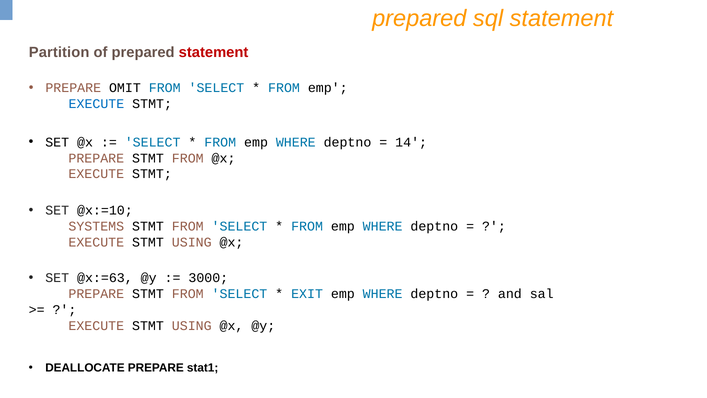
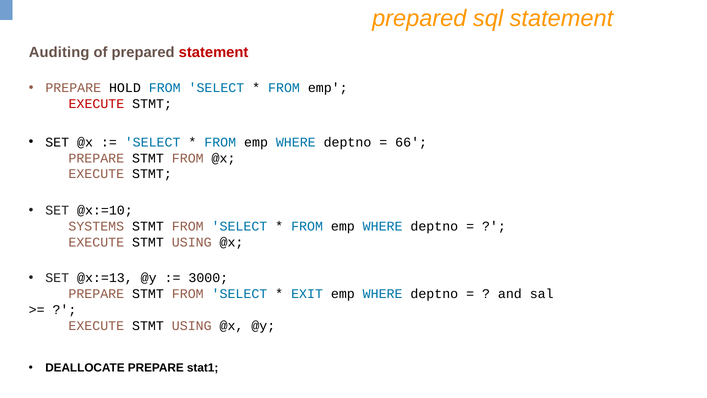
Partition: Partition -> Auditing
OMIT: OMIT -> HOLD
EXECUTE at (96, 104) colour: blue -> red
14: 14 -> 66
@x:=63: @x:=63 -> @x:=13
